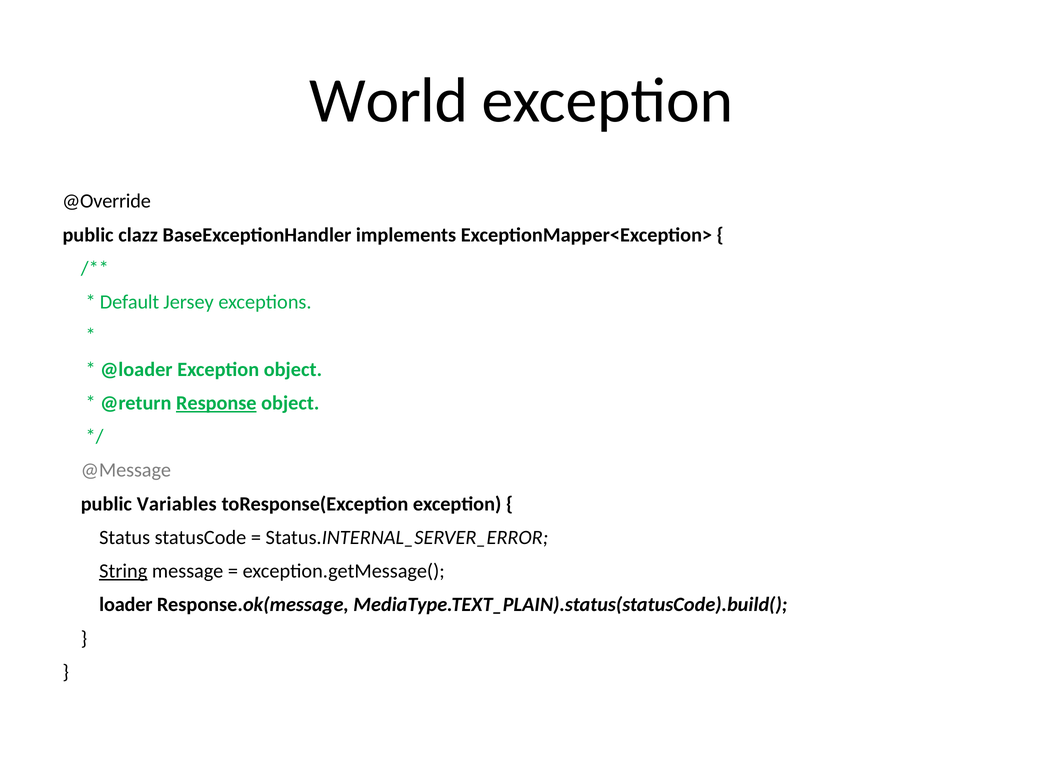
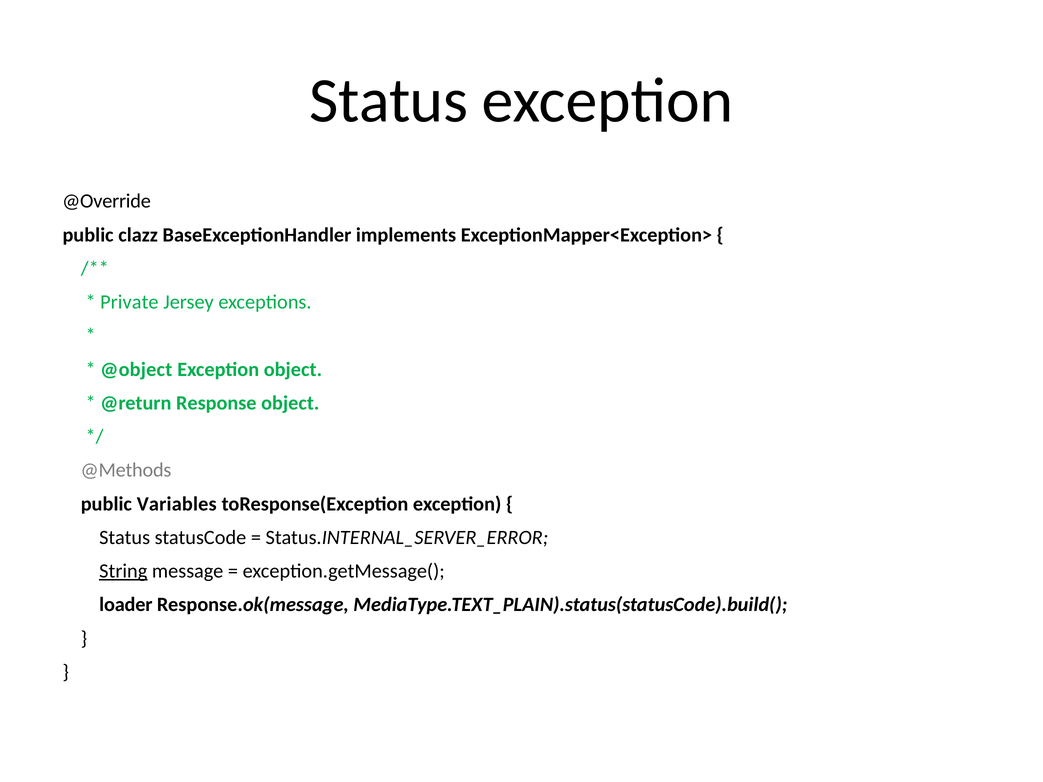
World at (389, 101): World -> Status
Default: Default -> Private
@loader: @loader -> @object
Response underline: present -> none
@Message: @Message -> @Methods
